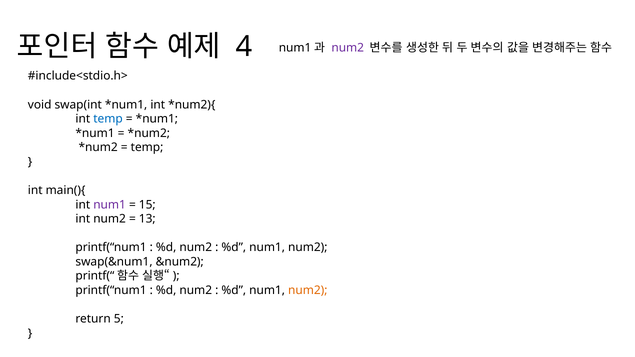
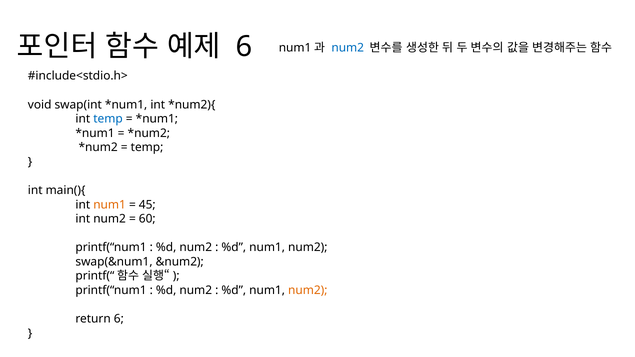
4 at (244, 47): 4 -> 6
num2 at (348, 48) colour: purple -> blue
num1 at (110, 205) colour: purple -> orange
15: 15 -> 45
13: 13 -> 60
return 5: 5 -> 6
